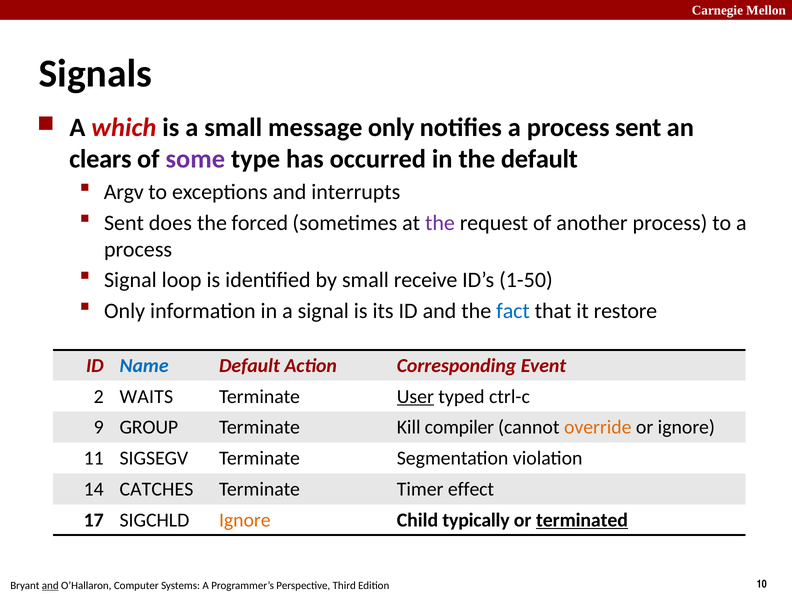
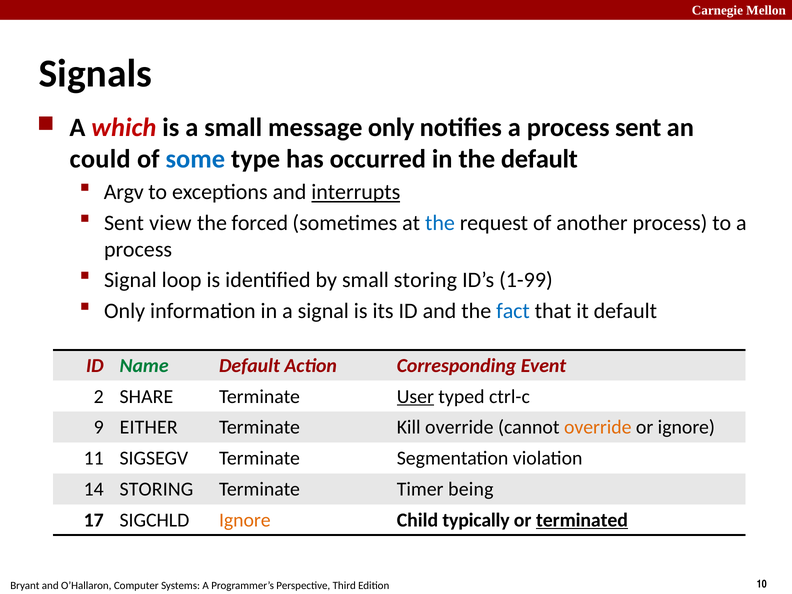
clears: clears -> could
some colour: purple -> blue
interrupts underline: none -> present
does: does -> view
the at (440, 223) colour: purple -> blue
small receive: receive -> storing
1-50: 1-50 -> 1-99
it restore: restore -> default
Name colour: blue -> green
WAITS: WAITS -> SHARE
GROUP: GROUP -> EITHER
Kill compiler: compiler -> override
14 CATCHES: CATCHES -> STORING
effect: effect -> being
and at (50, 585) underline: present -> none
